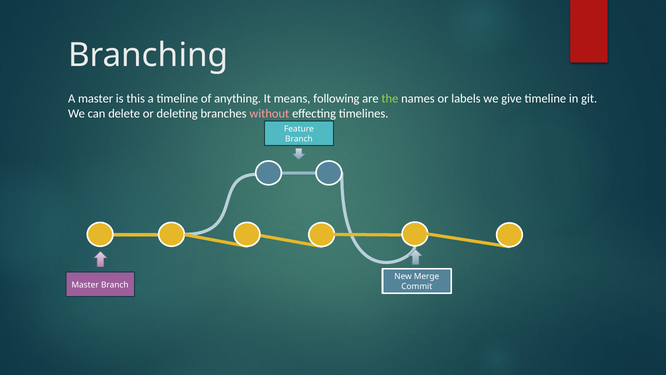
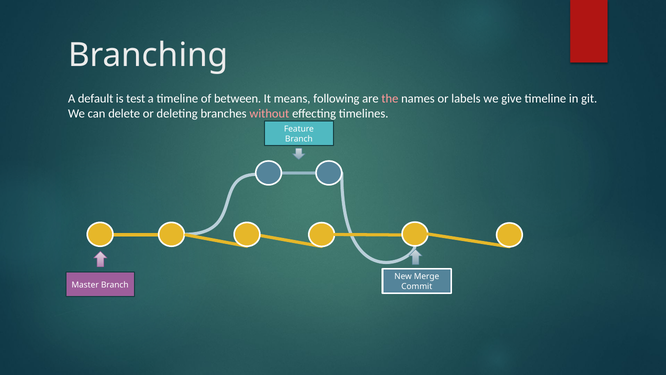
A master: master -> default
this: this -> test
anything: anything -> between
the colour: light green -> pink
